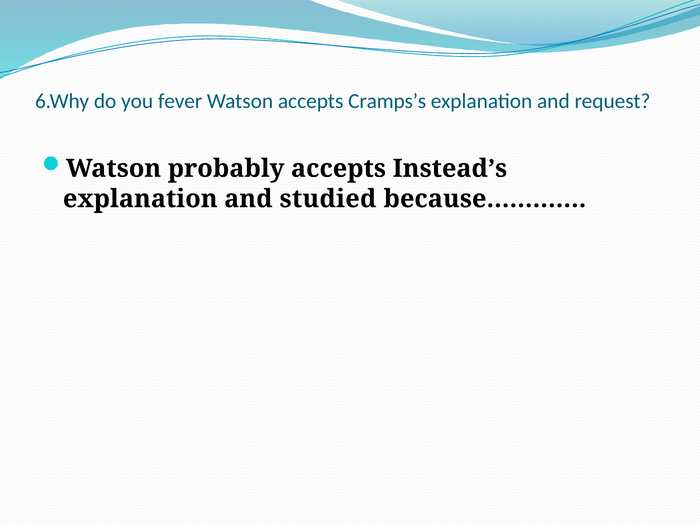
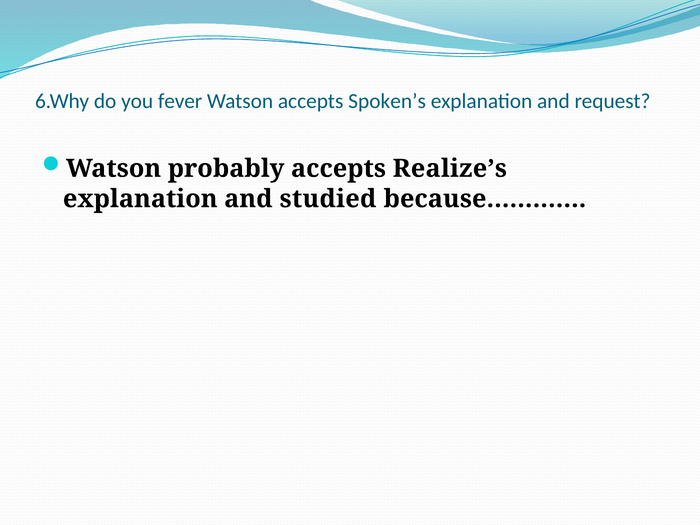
Cramps’s: Cramps’s -> Spoken’s
Instead’s: Instead’s -> Realize’s
